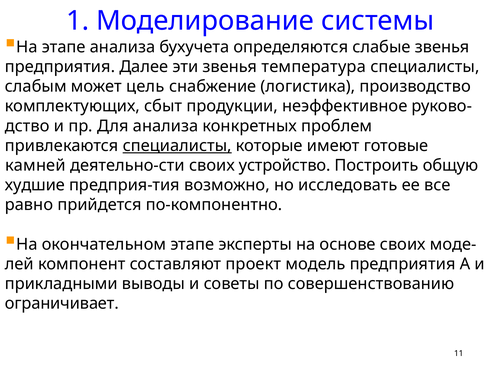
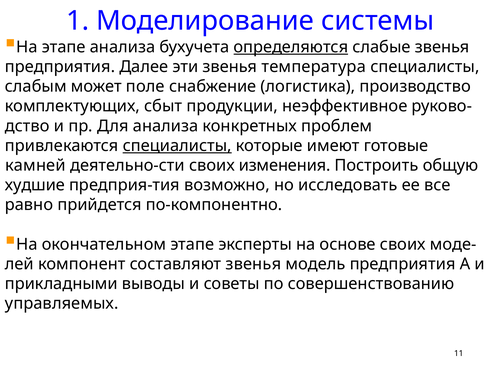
определяются underline: none -> present
цель: цель -> поле
устройство: устройство -> изменения
составляют проект: проект -> звенья
ограничивает: ограничивает -> управляемых
